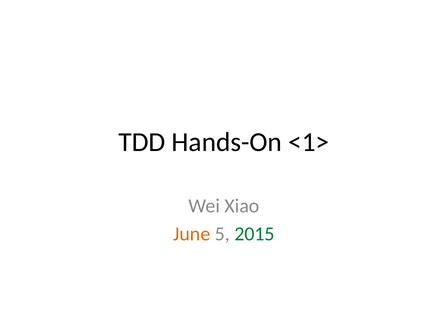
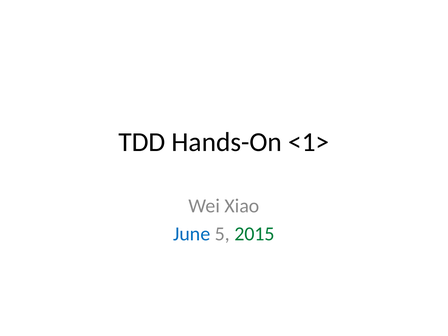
June colour: orange -> blue
